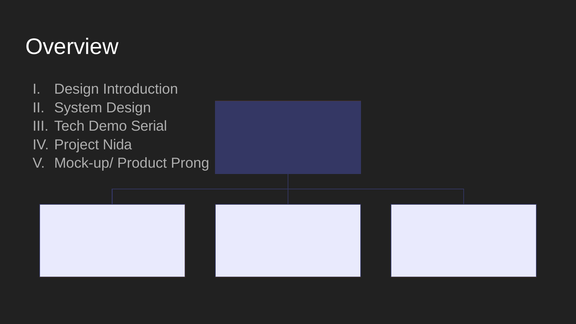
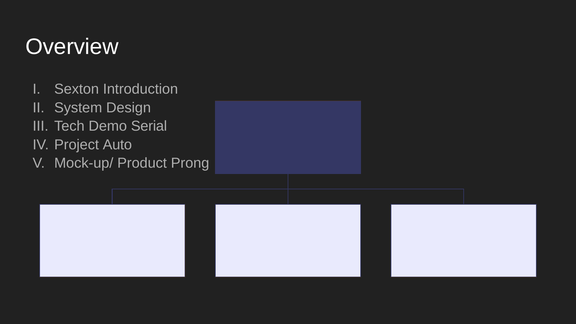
Design at (77, 89): Design -> Sexton
Nida: Nida -> Auto
